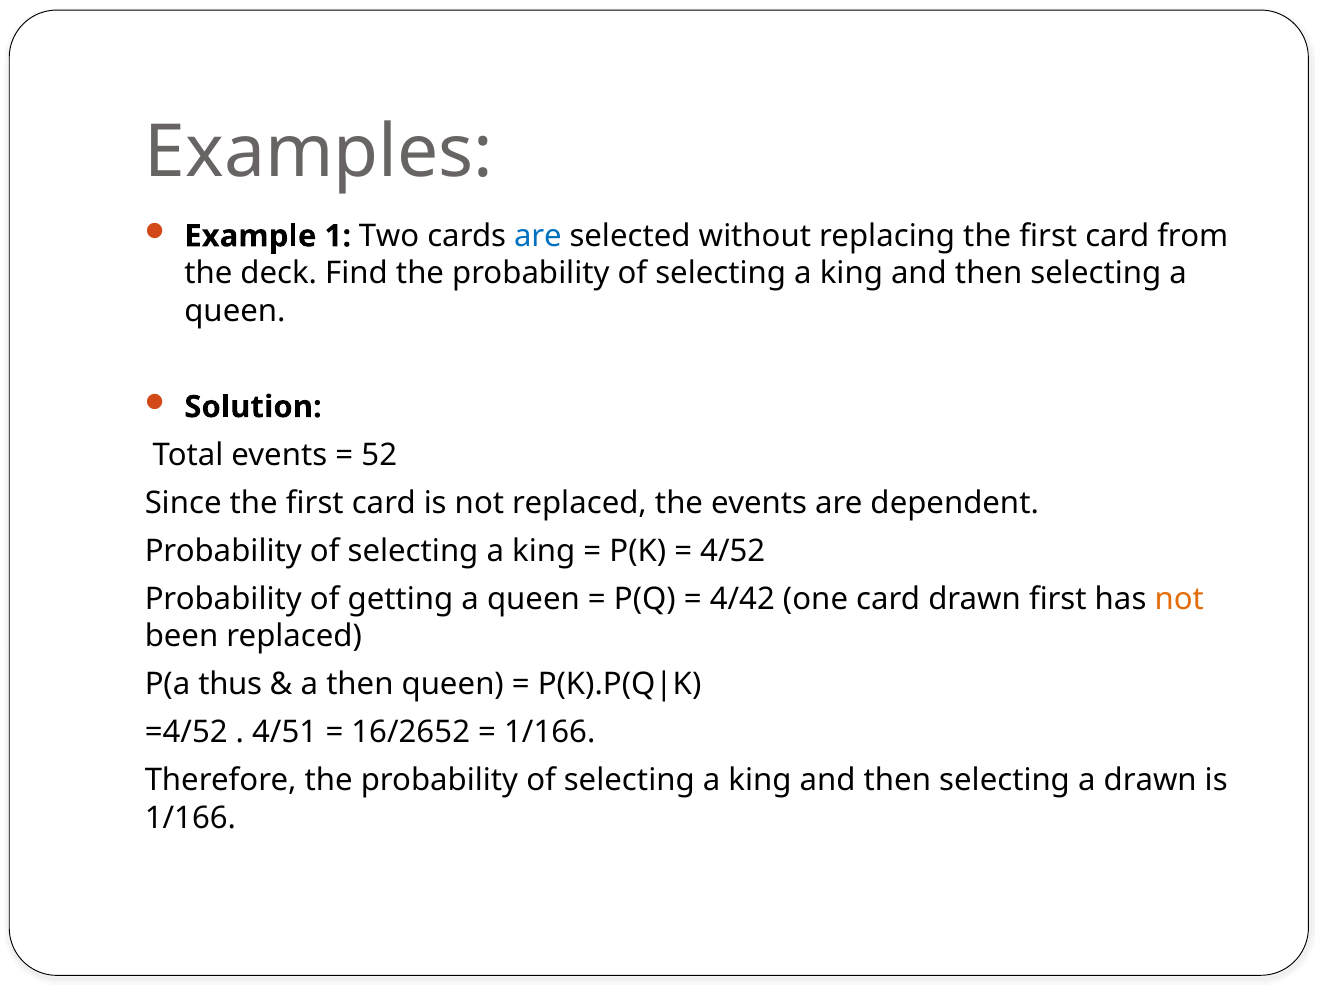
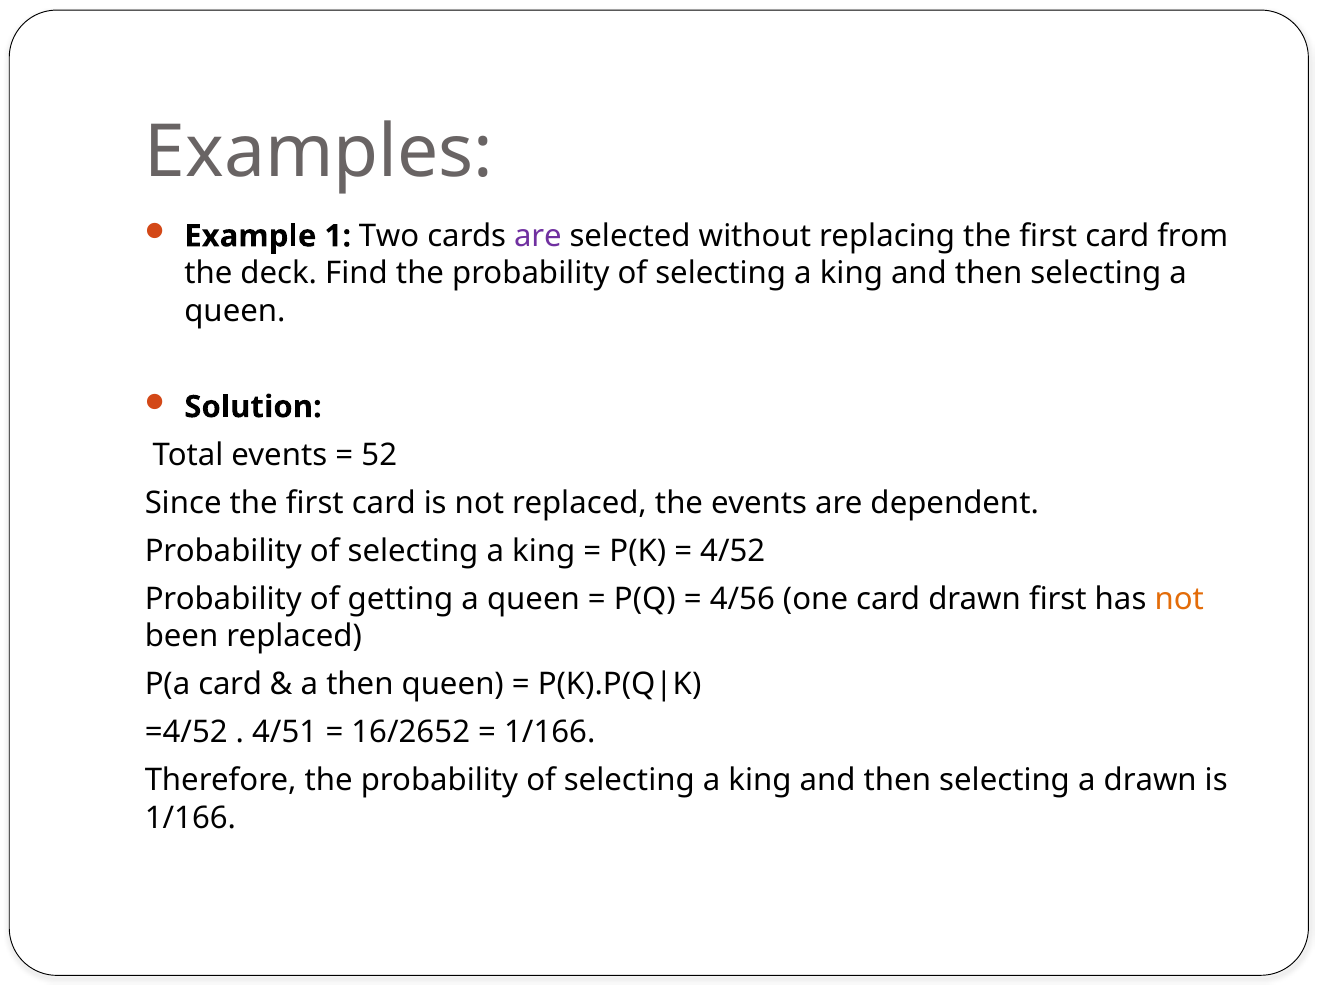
are at (538, 236) colour: blue -> purple
4/42: 4/42 -> 4/56
P(a thus: thus -> card
